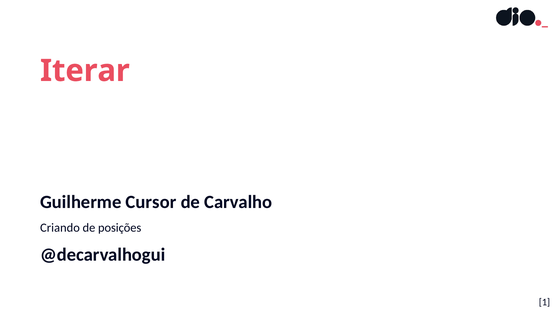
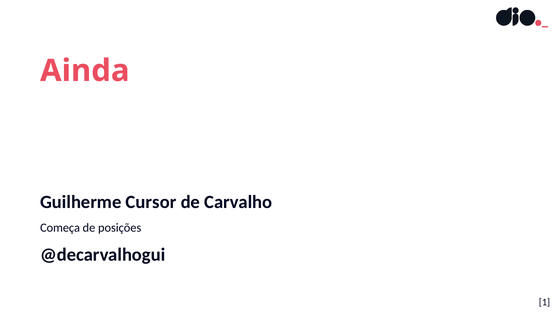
Iterar: Iterar -> Ainda
Criando: Criando -> Começa
